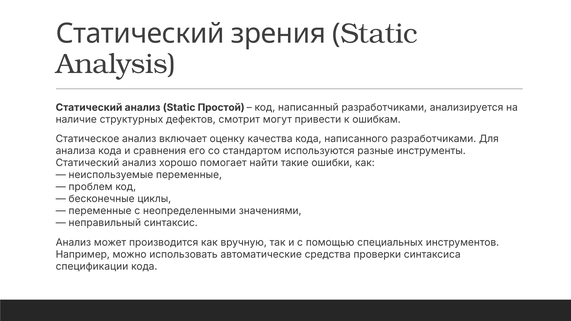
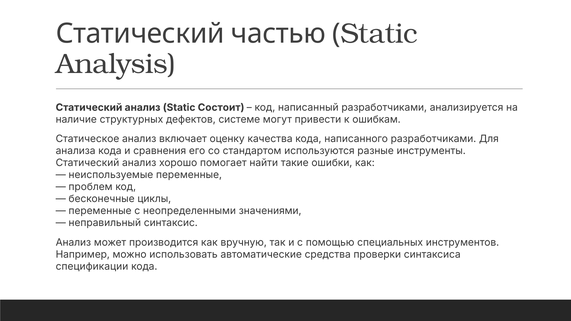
зрения: зрения -> частью
Простой: Простой -> Состоит
смотрит: смотрит -> системе
